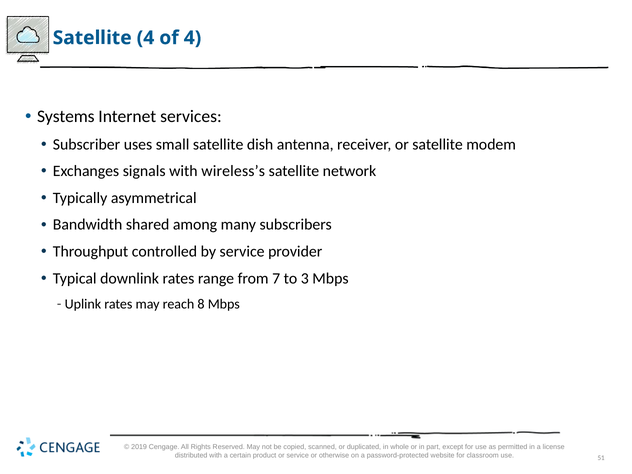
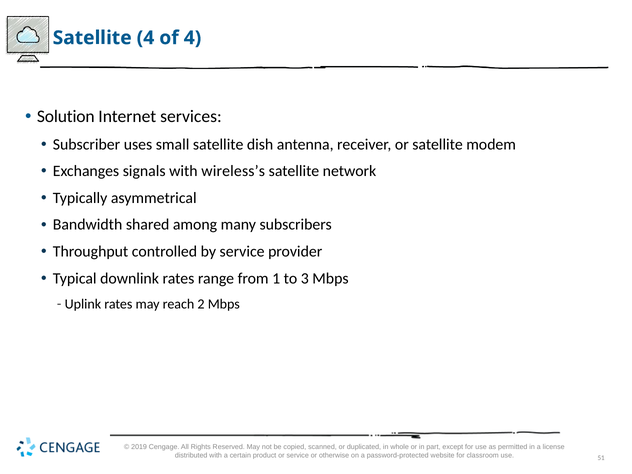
Systems: Systems -> Solution
7: 7 -> 1
8: 8 -> 2
